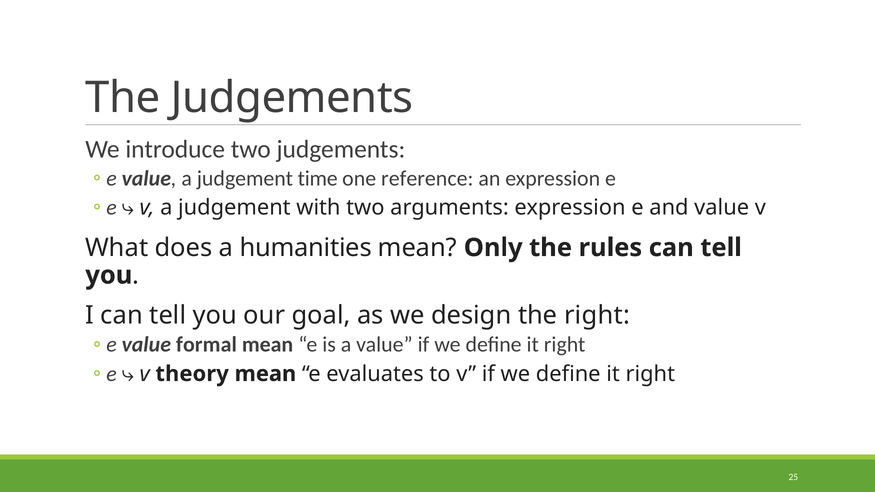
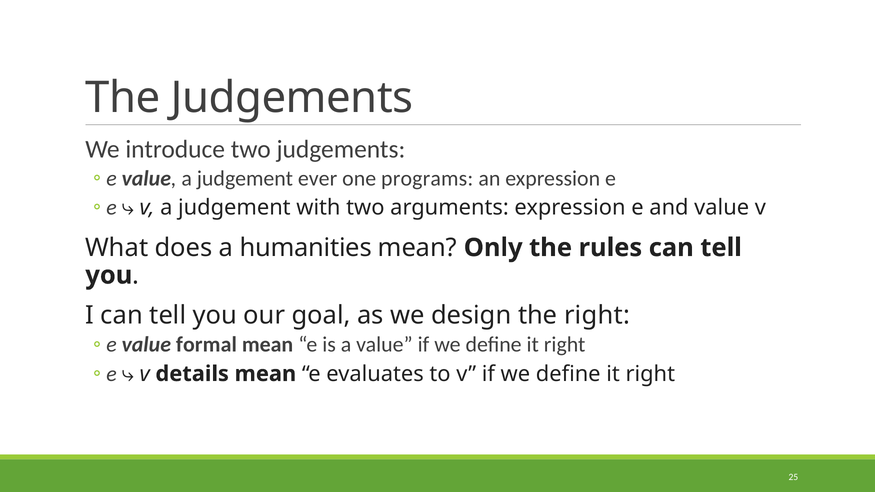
time: time -> ever
reference: reference -> programs
theory: theory -> details
